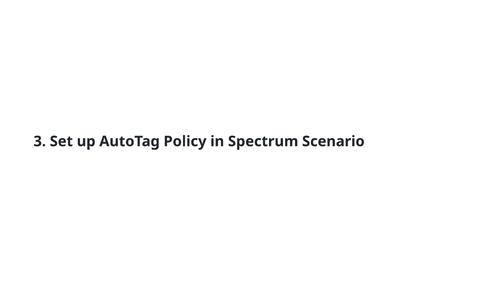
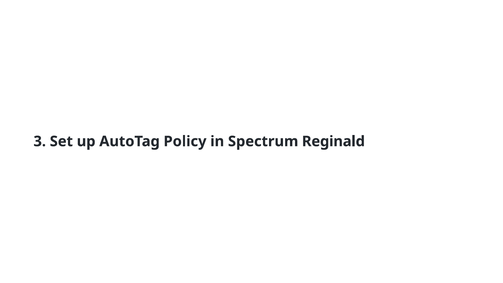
Scenario: Scenario -> Reginald
